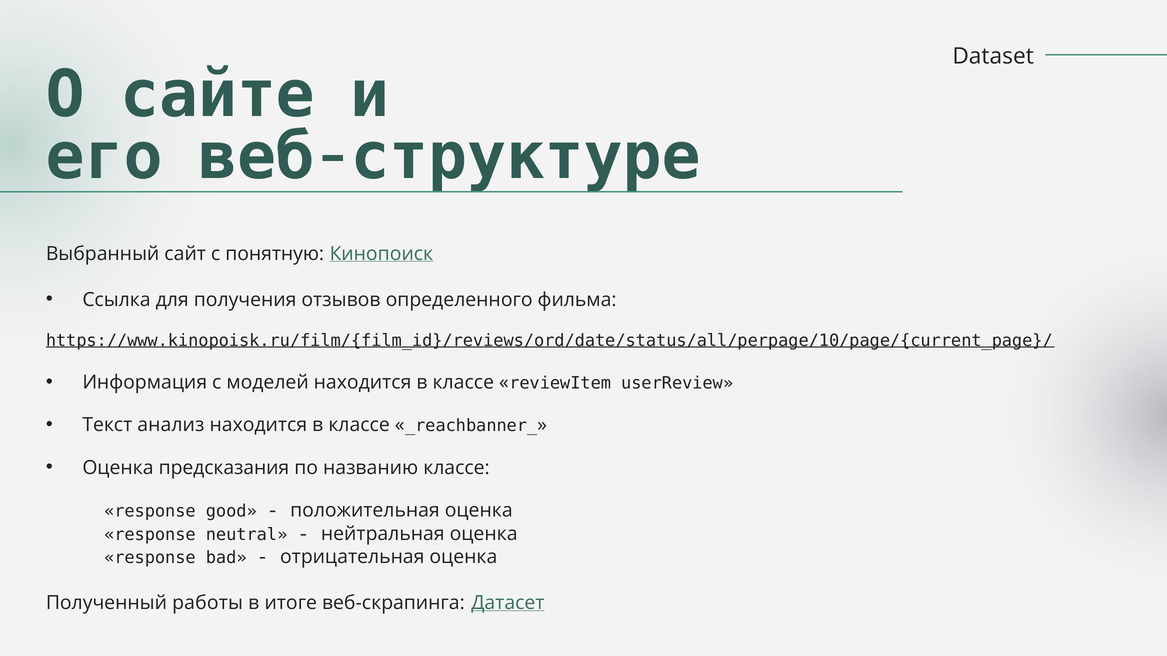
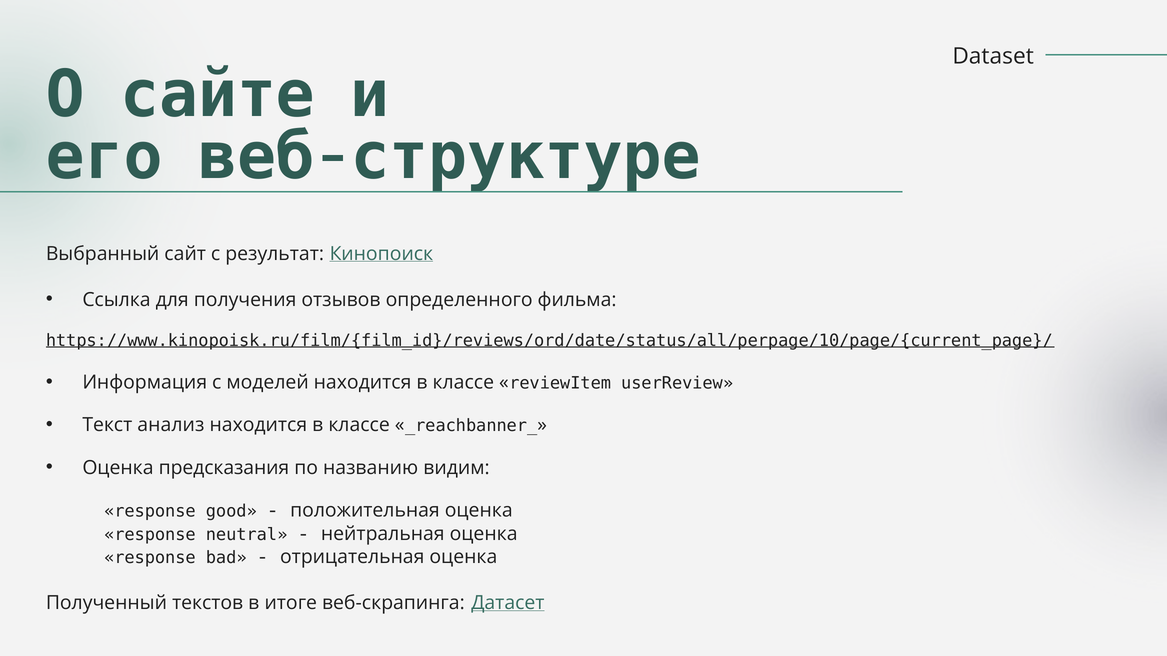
понятную: понятную -> результат
названию классе: классе -> видим
работы: работы -> текстов
